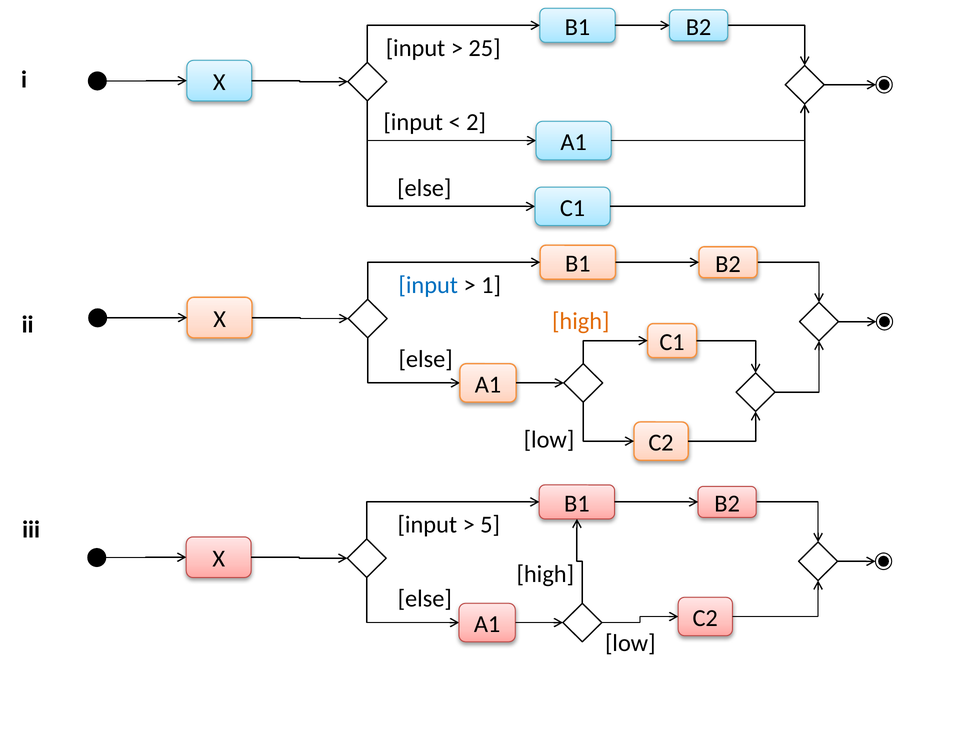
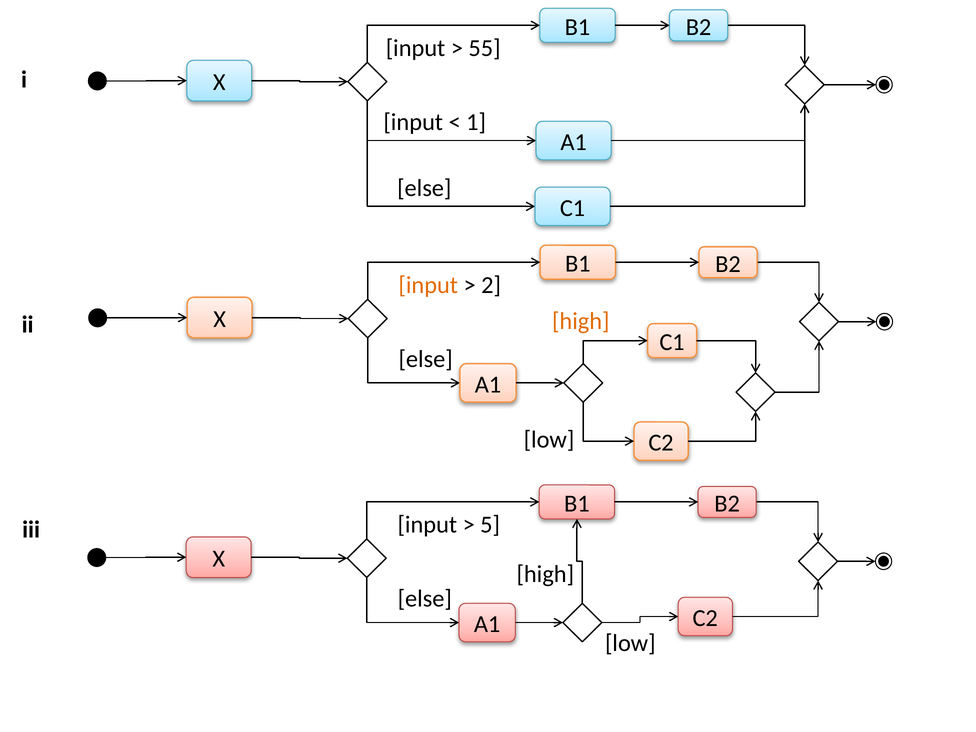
25: 25 -> 55
2: 2 -> 1
input at (428, 285) colour: blue -> orange
1: 1 -> 2
